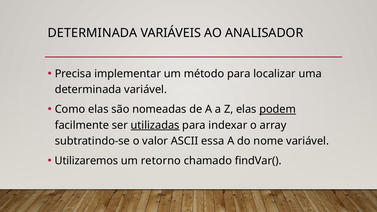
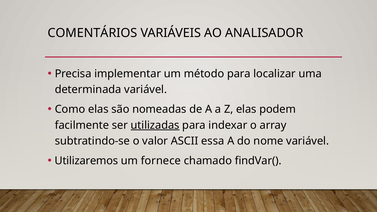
DETERMINADA at (92, 33): DETERMINADA -> COMENTÁRIOS
podem underline: present -> none
retorno: retorno -> fornece
